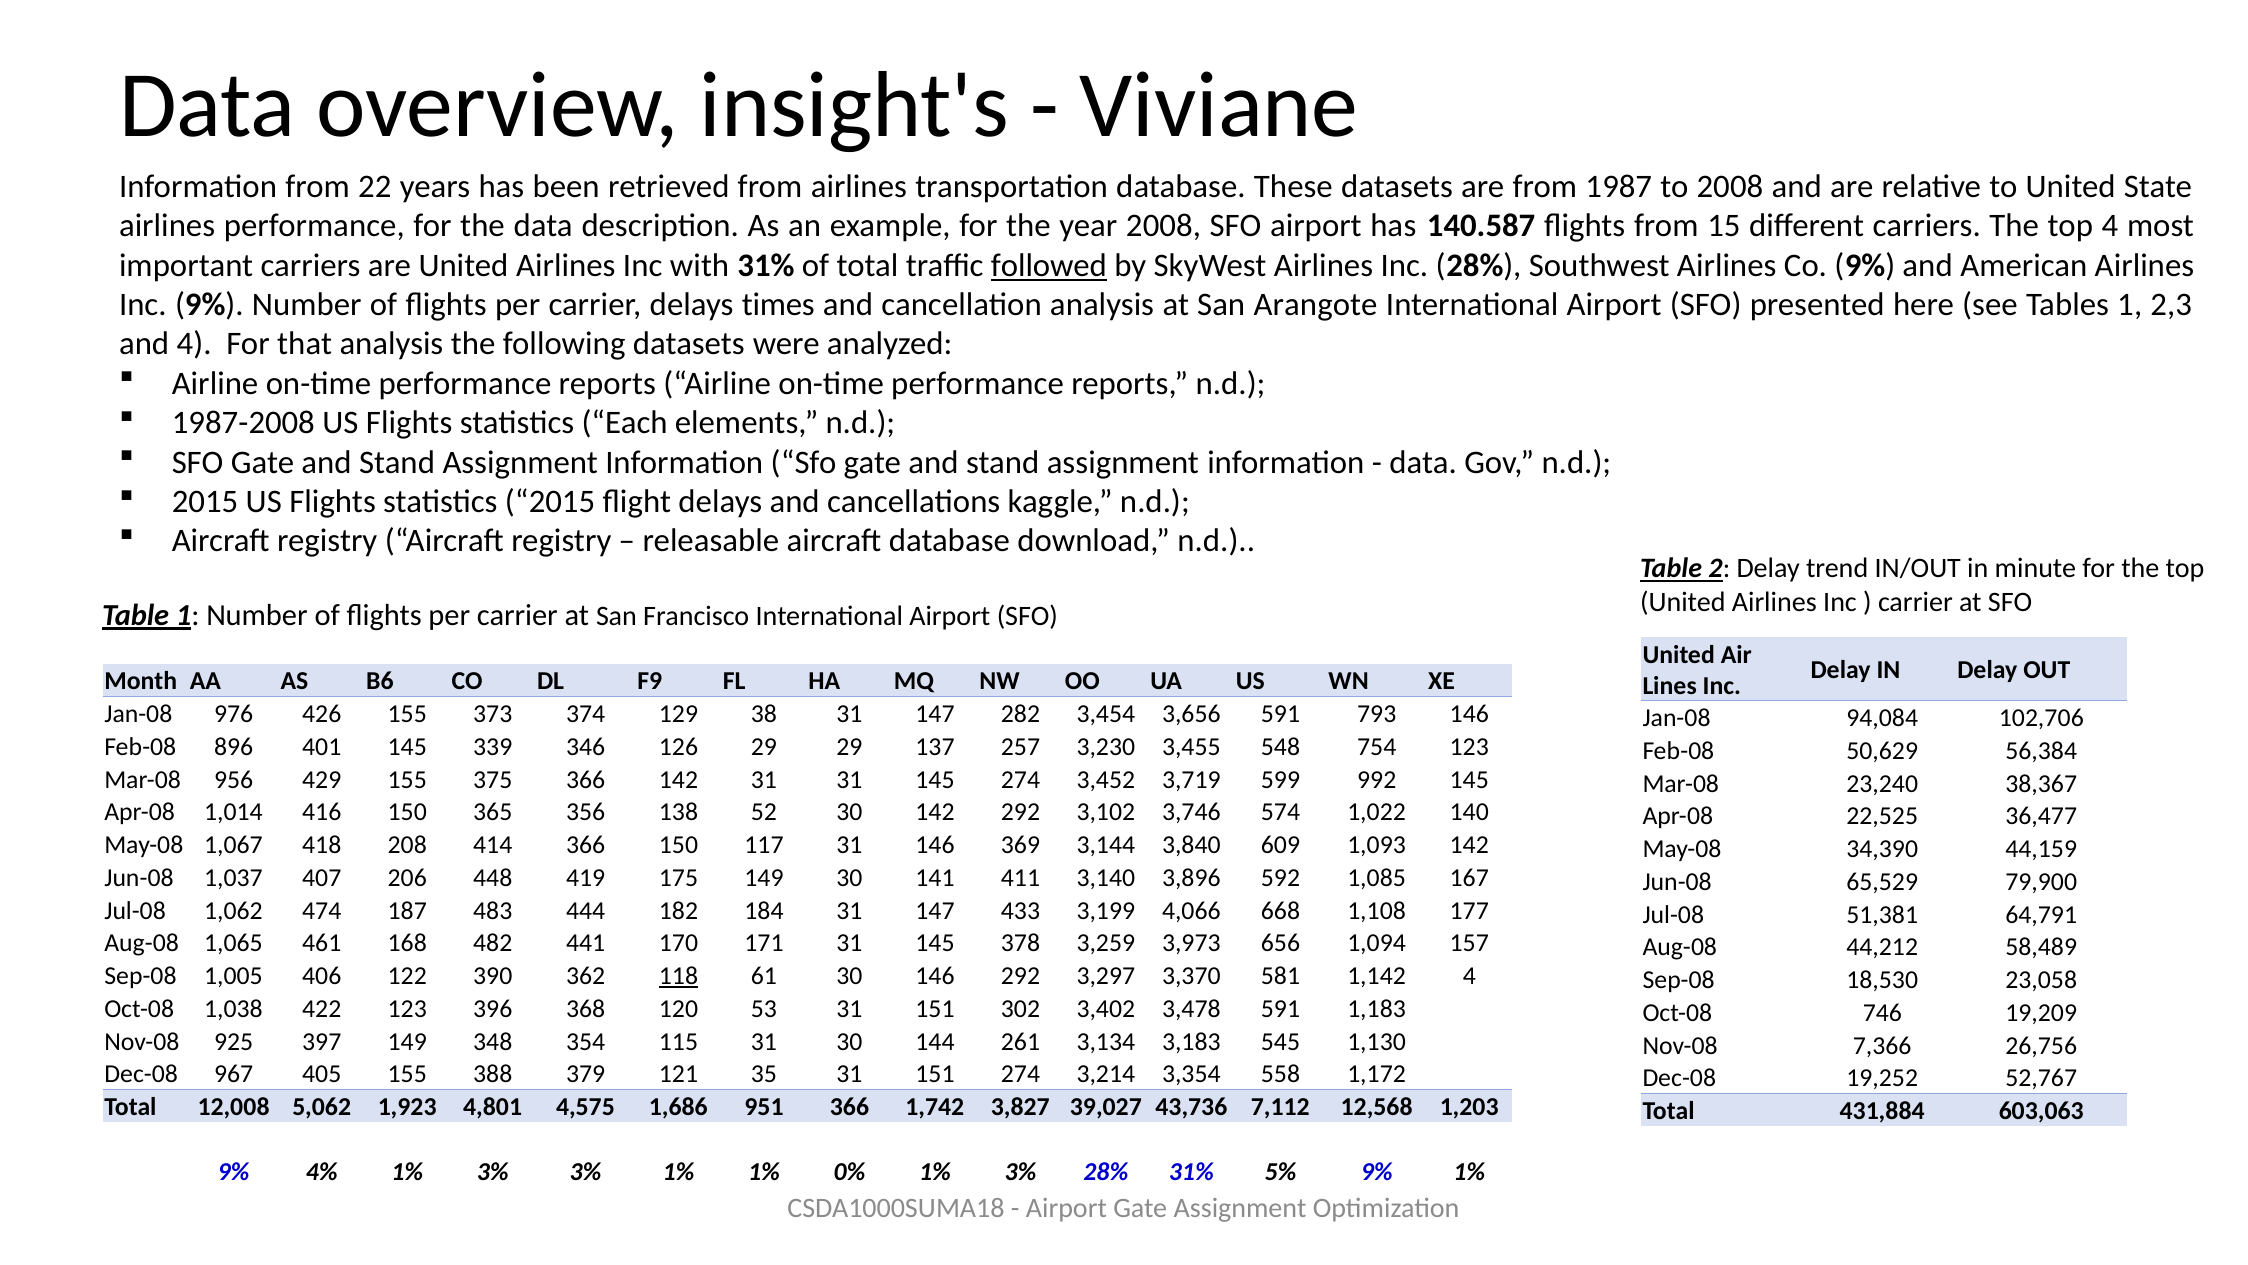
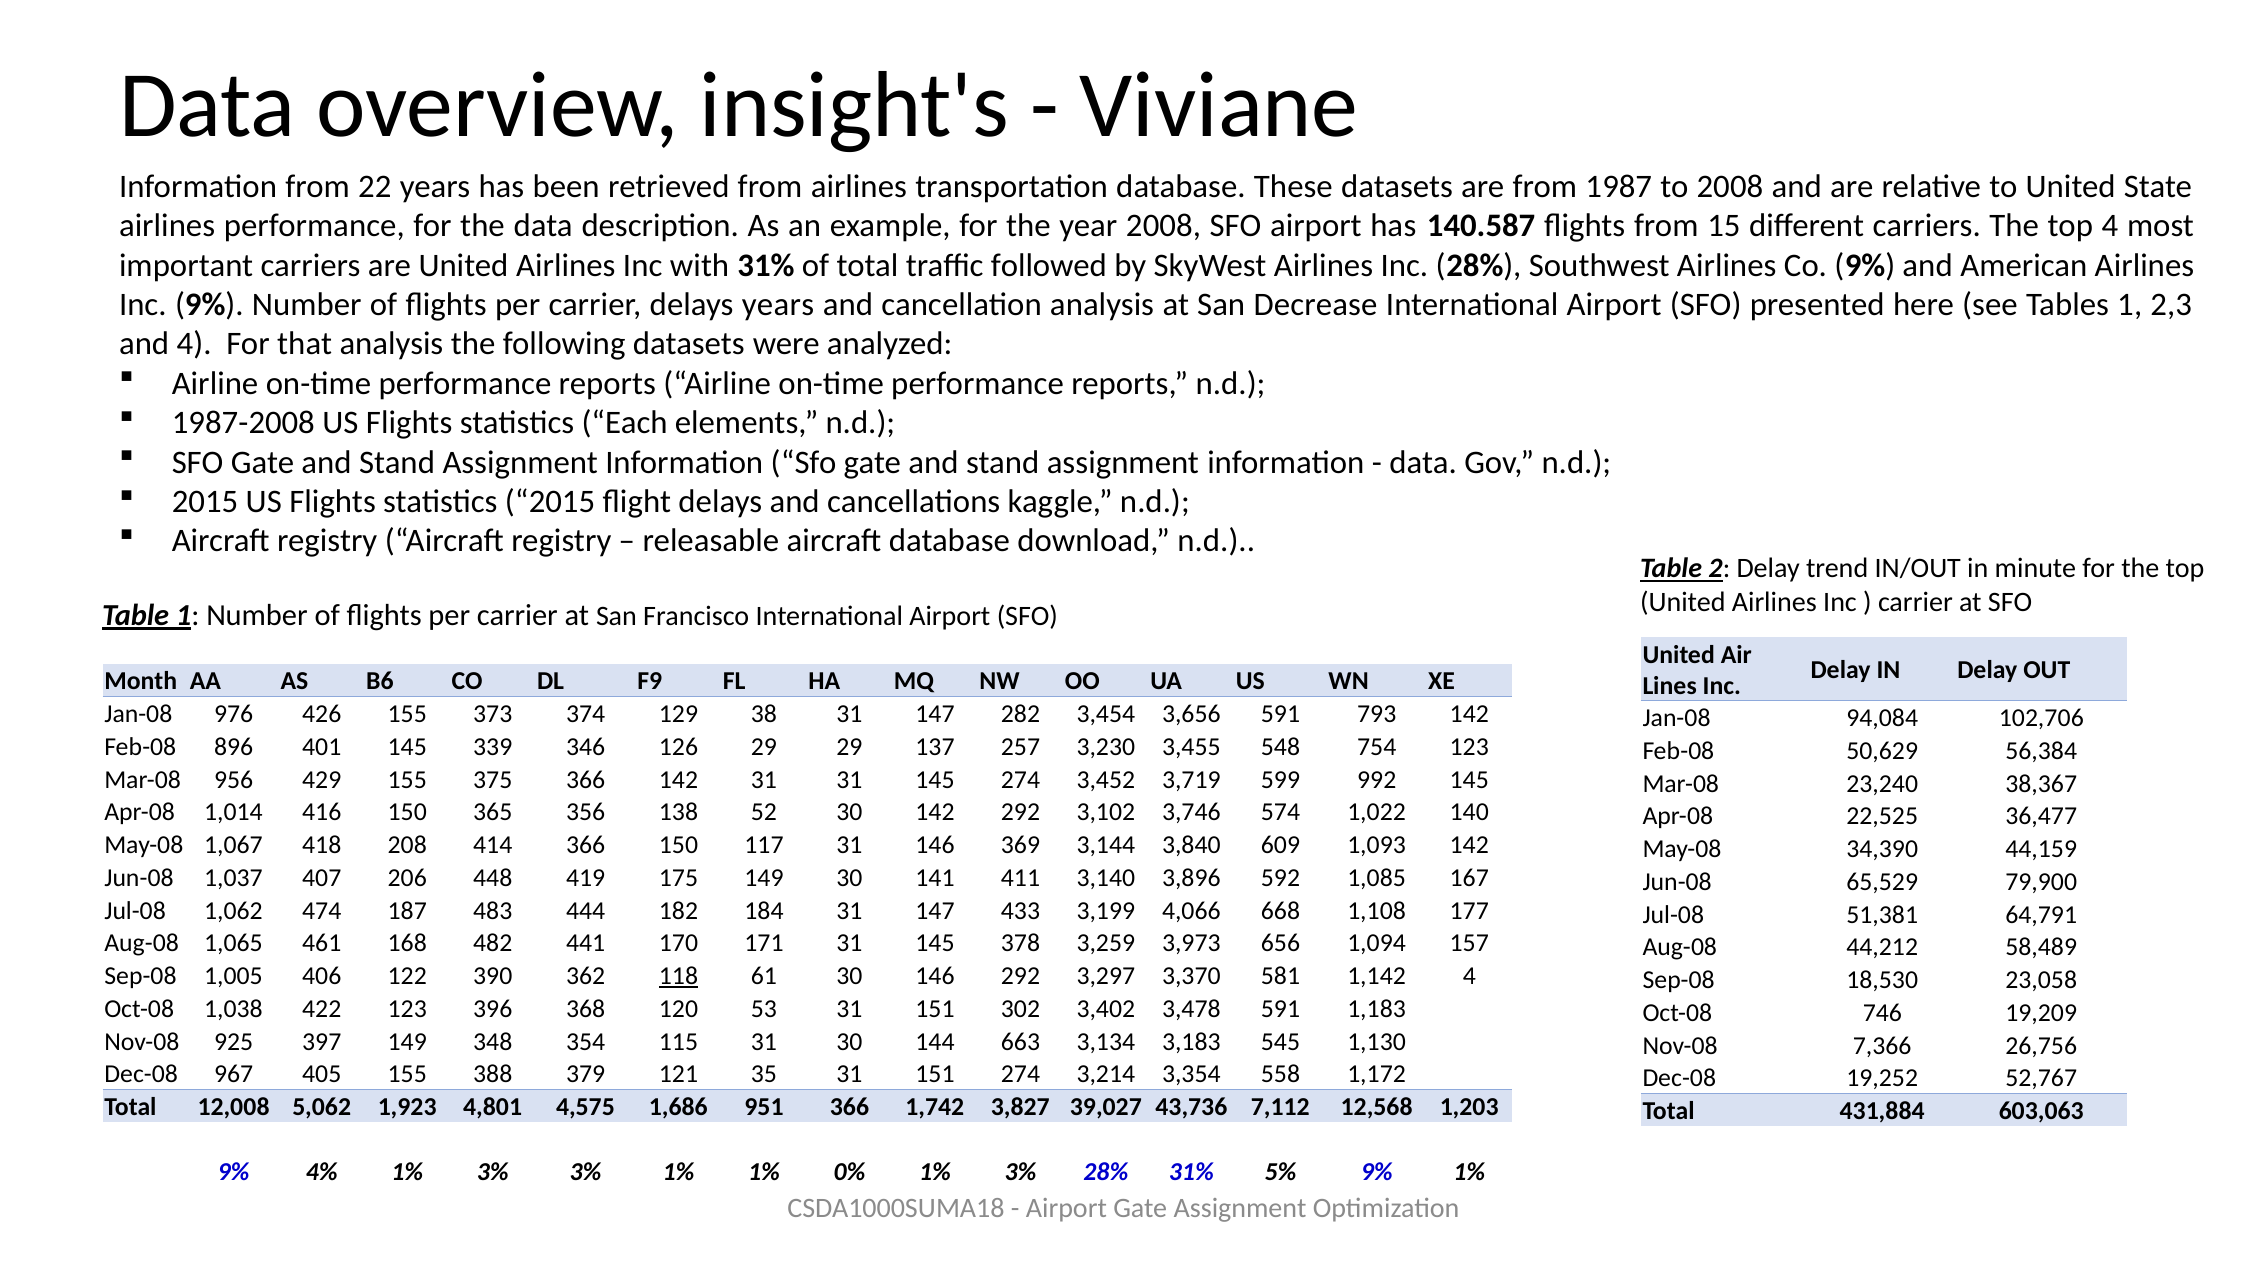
followed underline: present -> none
delays times: times -> years
Arangote: Arangote -> Decrease
793 146: 146 -> 142
261: 261 -> 663
